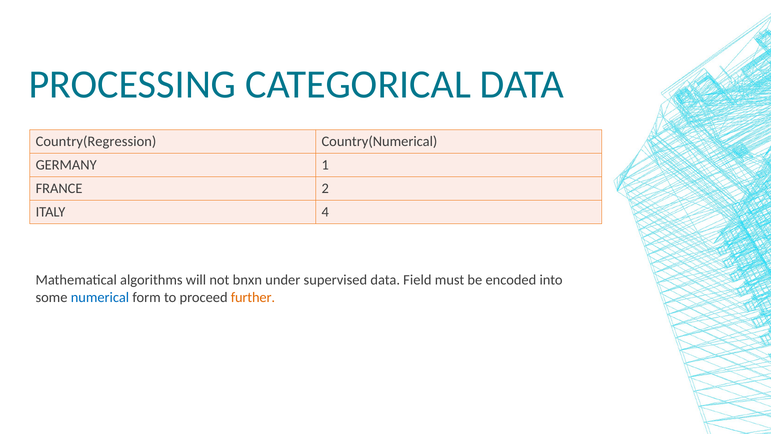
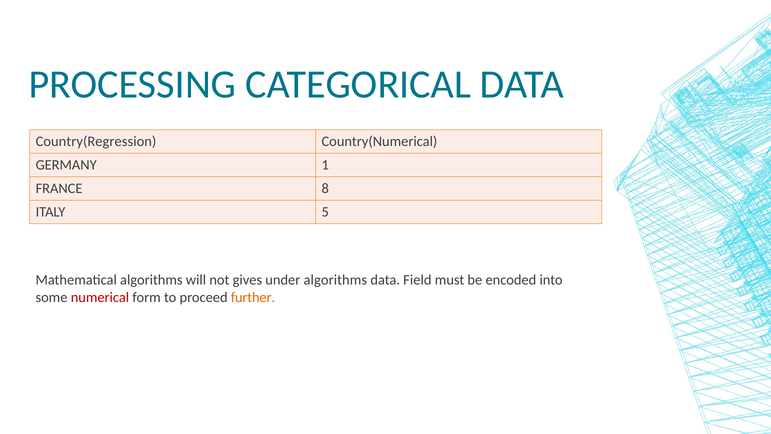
2: 2 -> 8
4: 4 -> 5
bnxn: bnxn -> gives
under supervised: supervised -> algorithms
numerical colour: blue -> red
